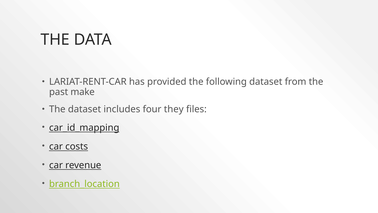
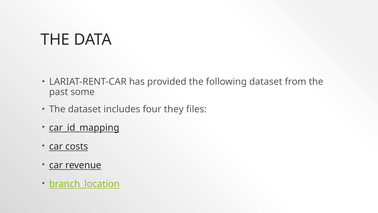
make: make -> some
